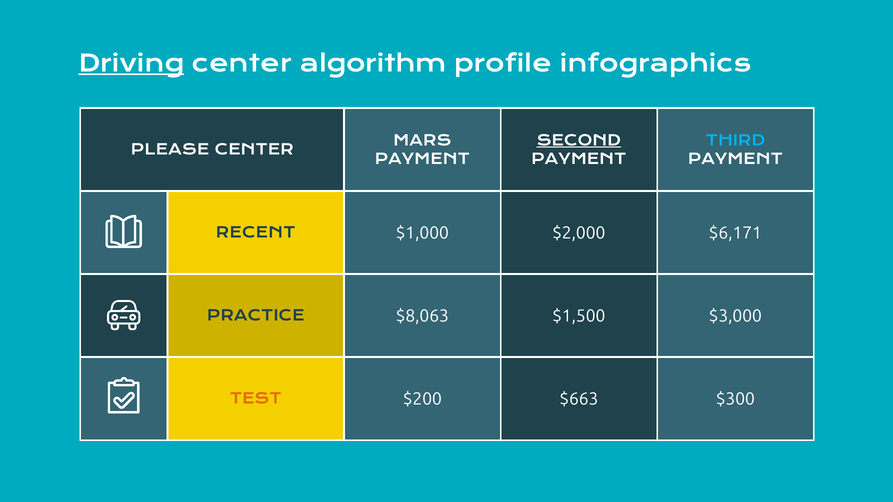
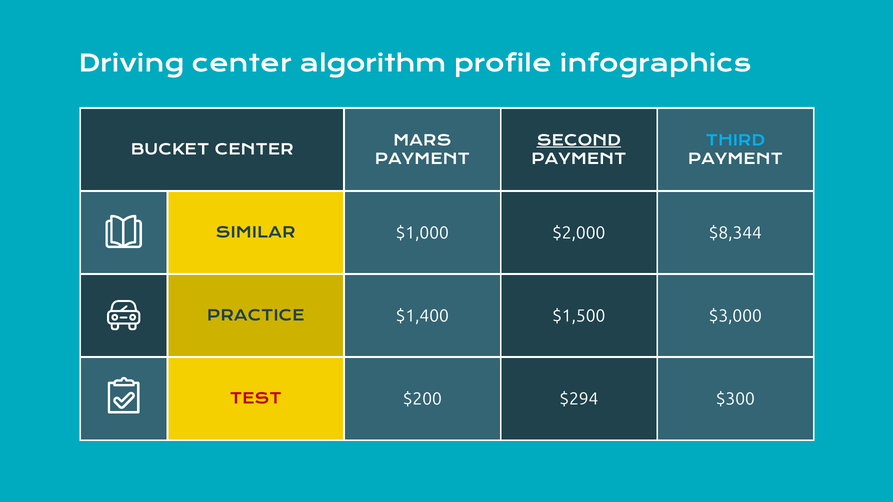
Driving underline: present -> none
PLEASE: PLEASE -> BUCKET
RECENT: RECENT -> SIMILAR
$6,171: $6,171 -> $8,344
$8,063: $8,063 -> $1,400
TEST colour: orange -> red
$663: $663 -> $294
